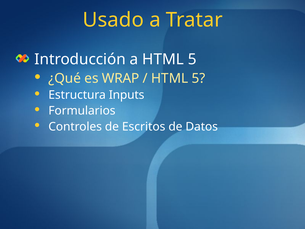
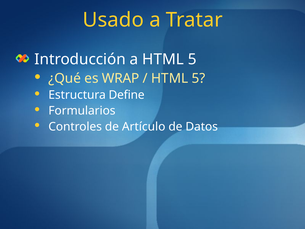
Inputs: Inputs -> Define
Escritos: Escritos -> Artículo
